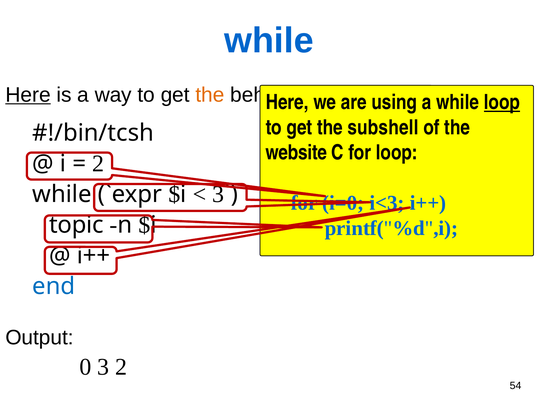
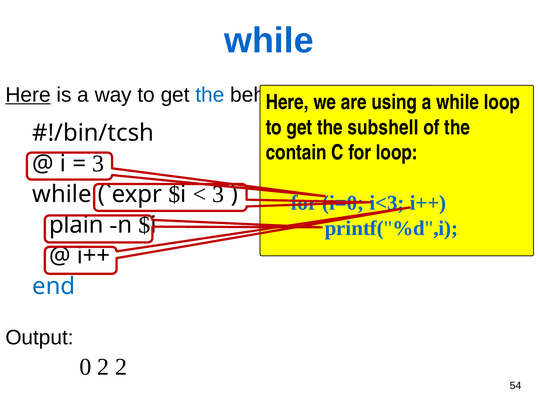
the at (210, 95) colour: orange -> blue
loop at (502, 102) underline: present -> none
website: website -> contain
2 at (98, 163): 2 -> 3
topic: topic -> plain
0 3: 3 -> 2
